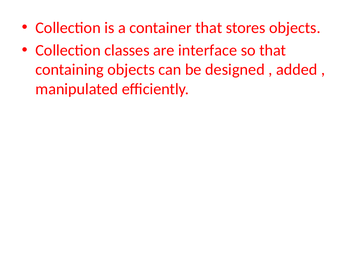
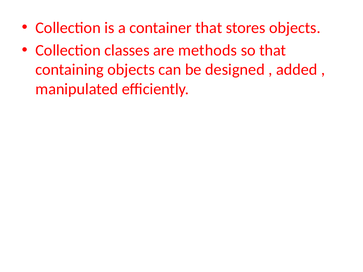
interface: interface -> methods
